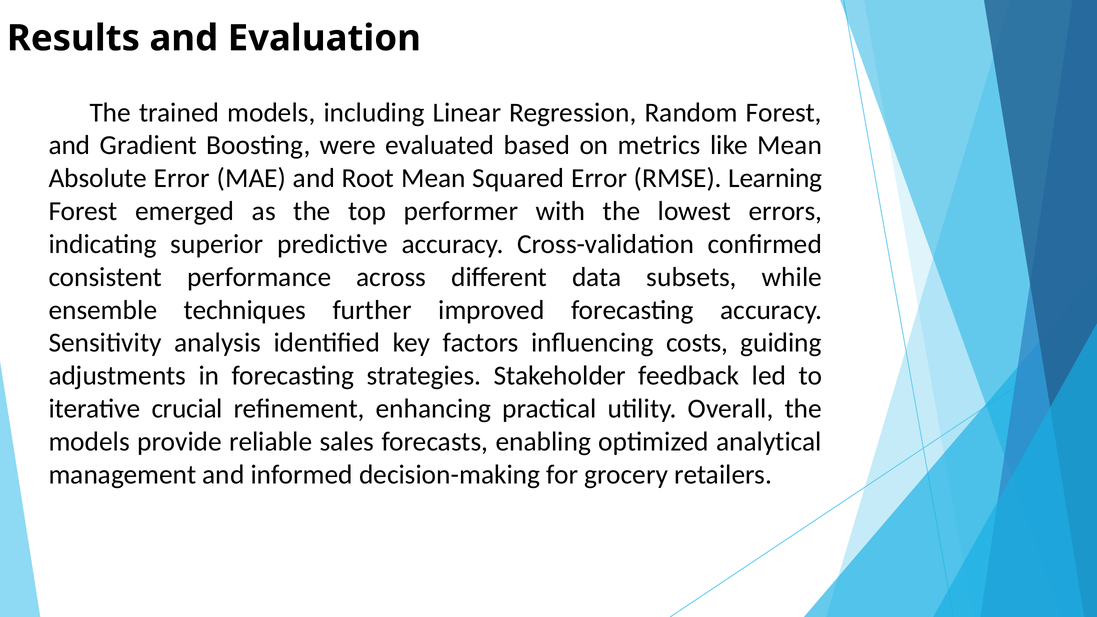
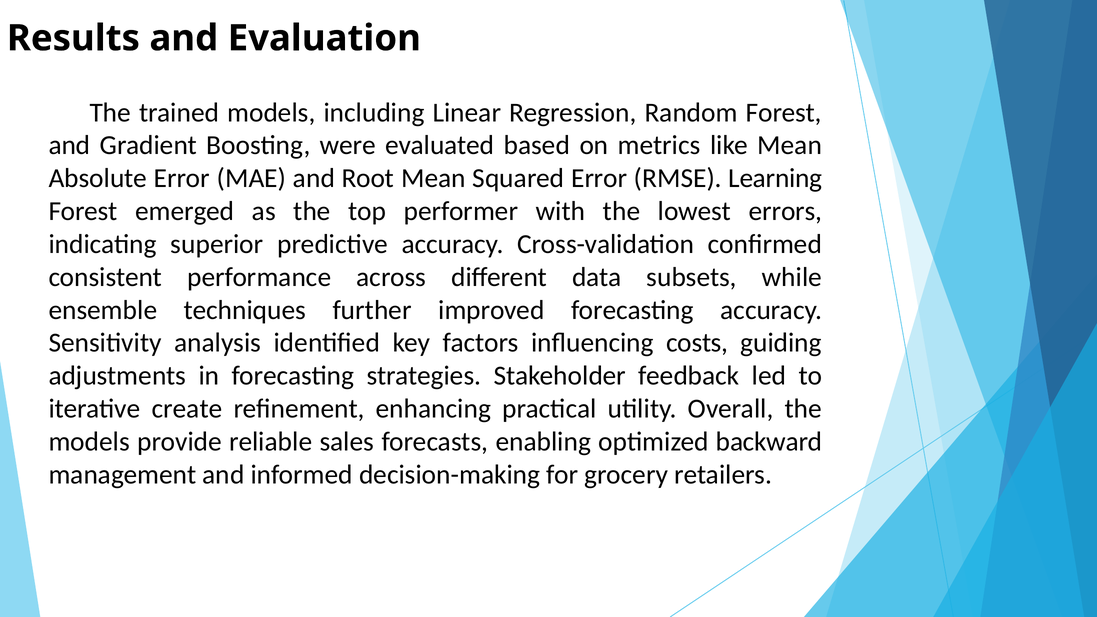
crucial: crucial -> create
analytical: analytical -> backward
